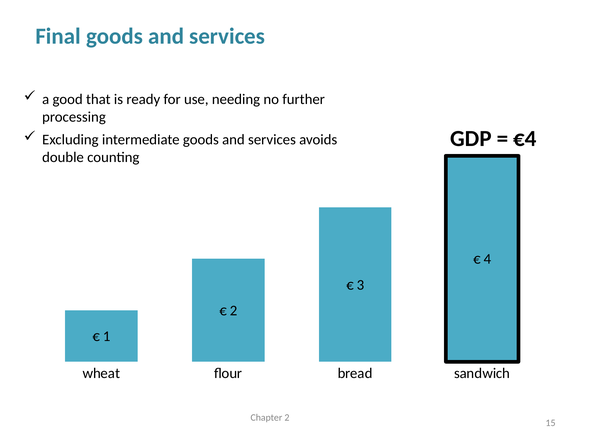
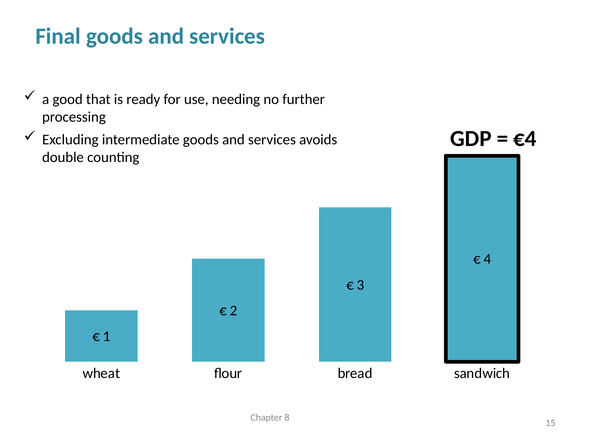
Chapter 2: 2 -> 8
